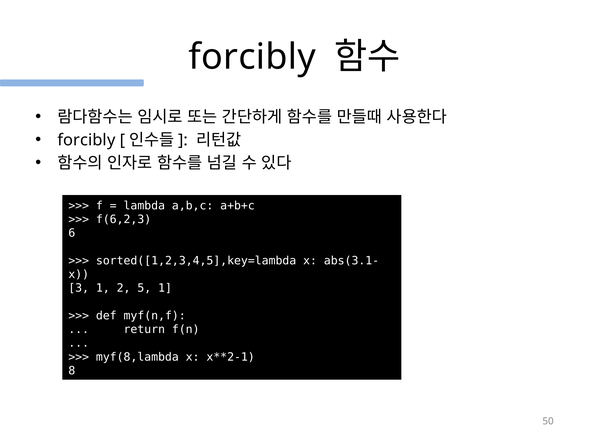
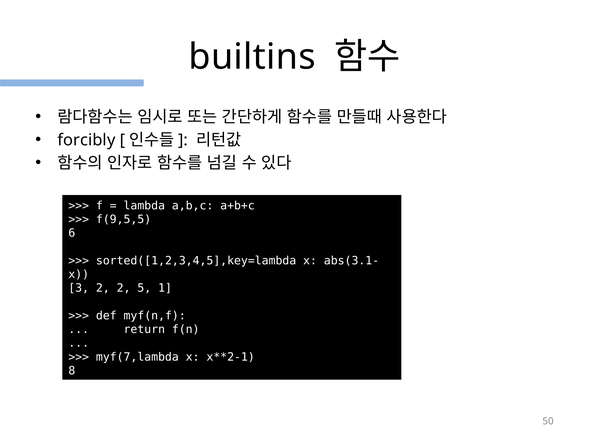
forcibly at (252, 57): forcibly -> builtins
f(6,2,3: f(6,2,3 -> f(9,5,5
3 1: 1 -> 2
myf(8,lambda: myf(8,lambda -> myf(7,lambda
